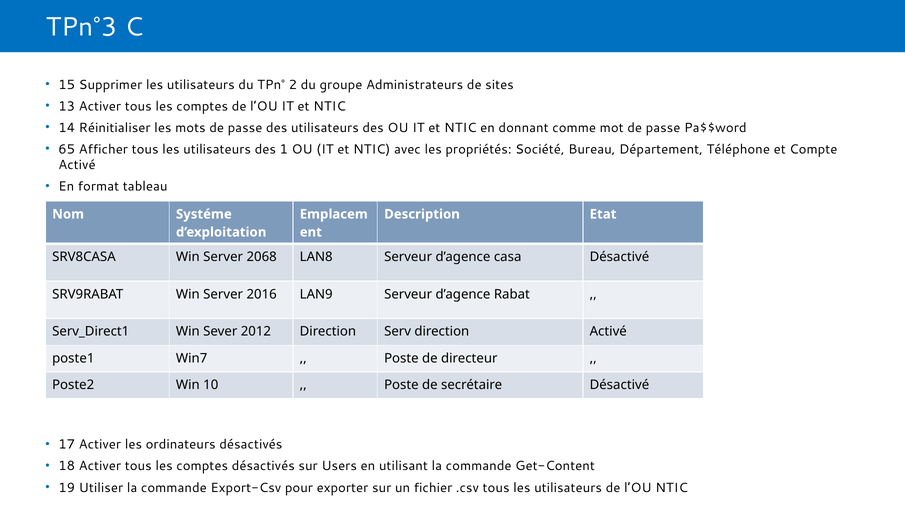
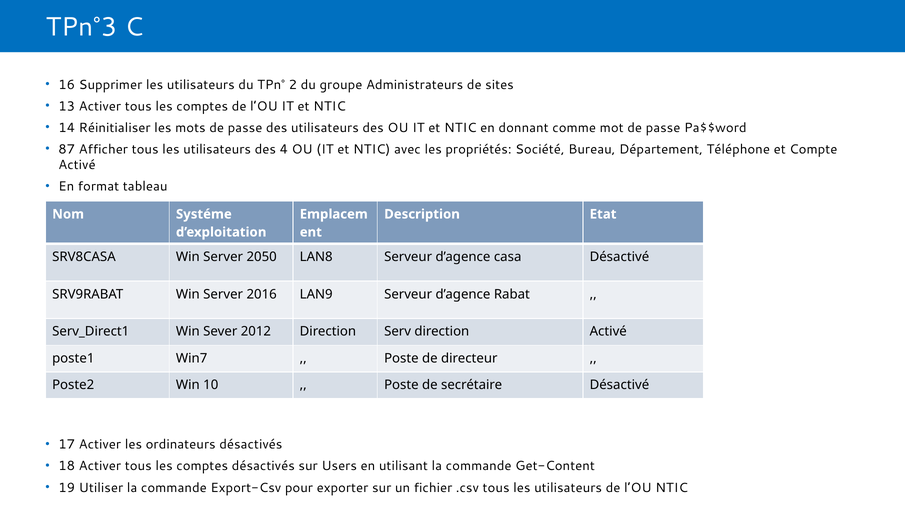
15 at (67, 85): 15 -> 16
65: 65 -> 87
1: 1 -> 4
2068: 2068 -> 2050
